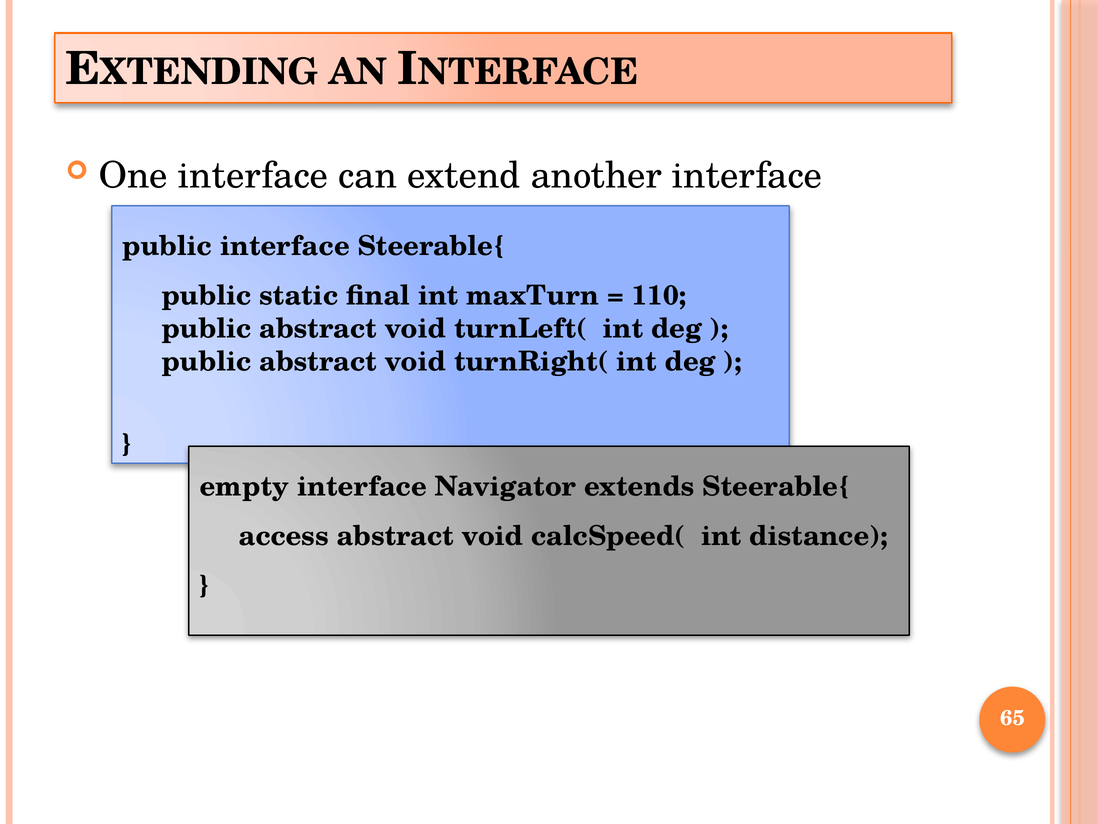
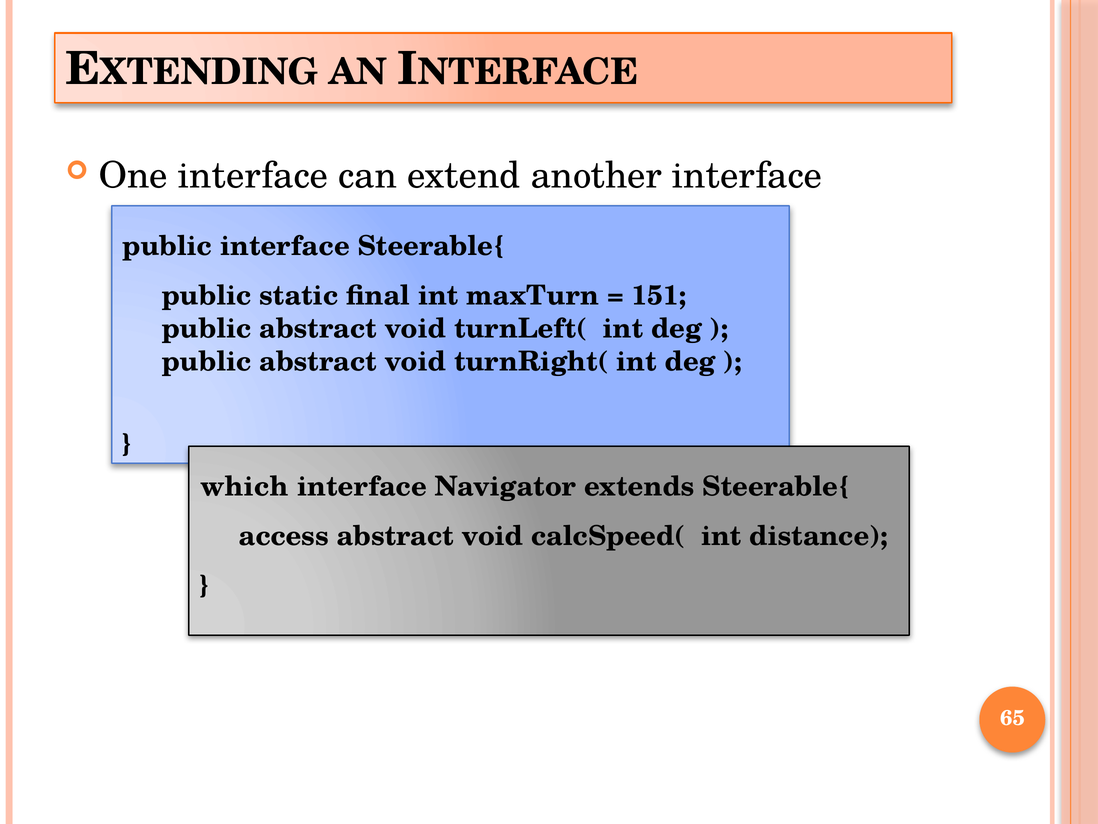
110: 110 -> 151
empty: empty -> which
